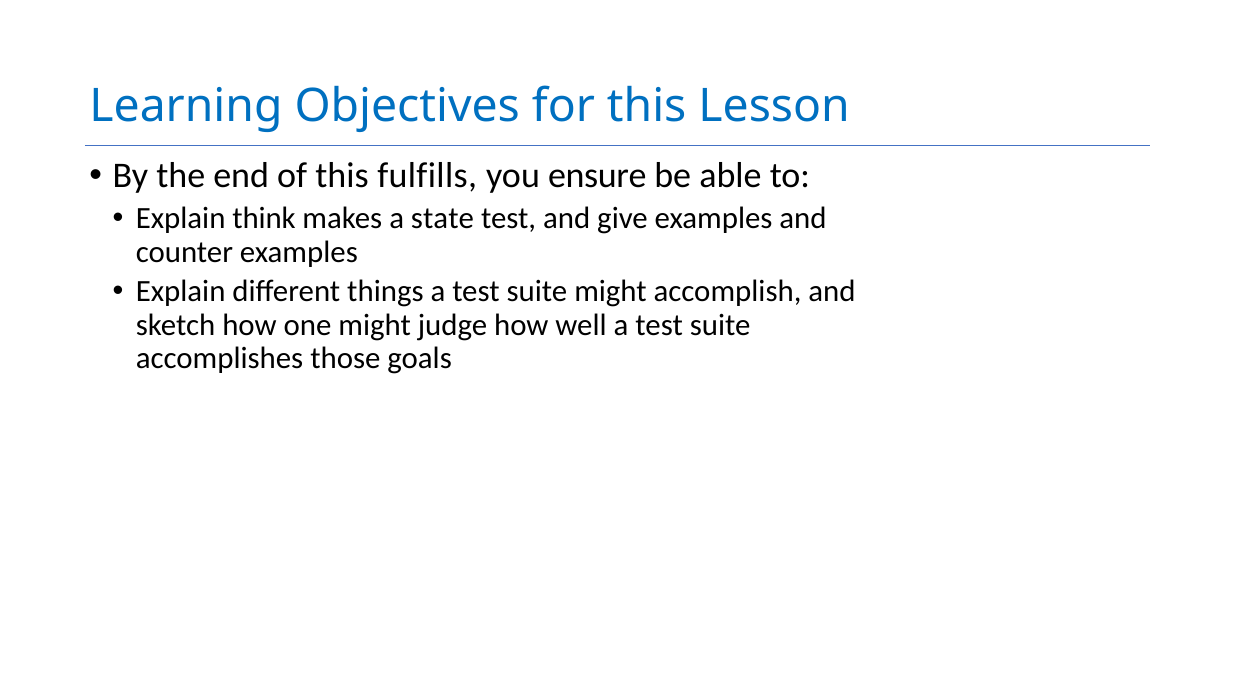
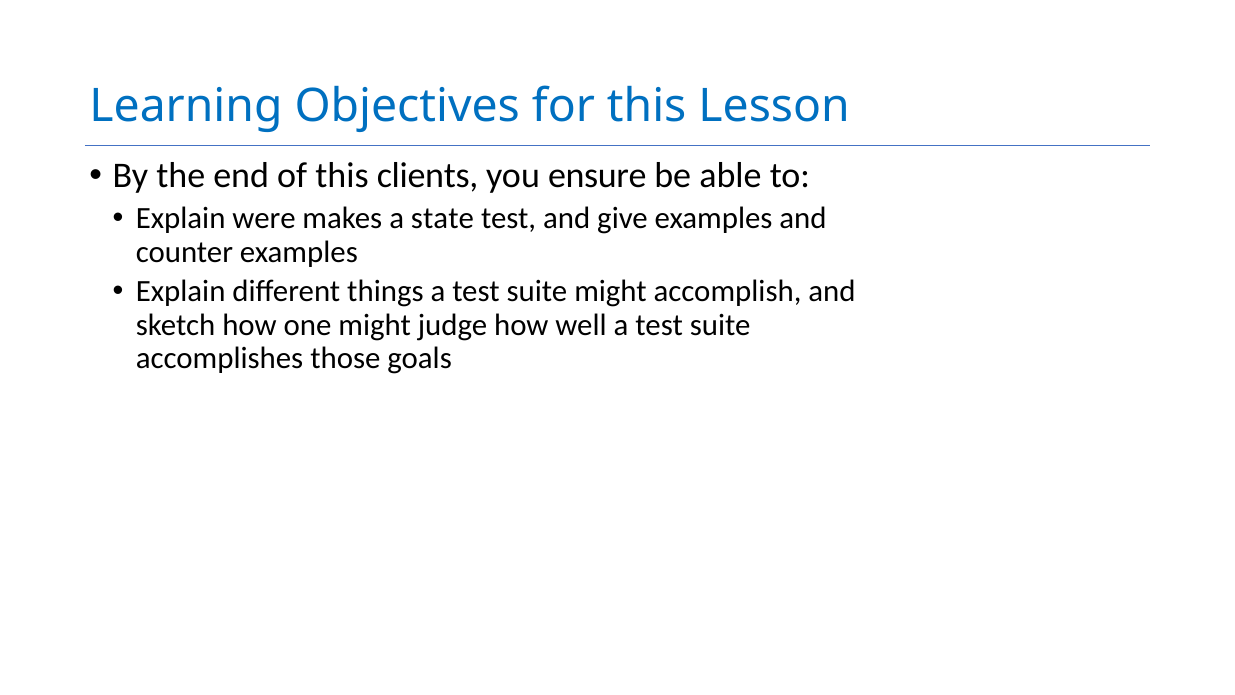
fulfills: fulfills -> clients
think: think -> were
